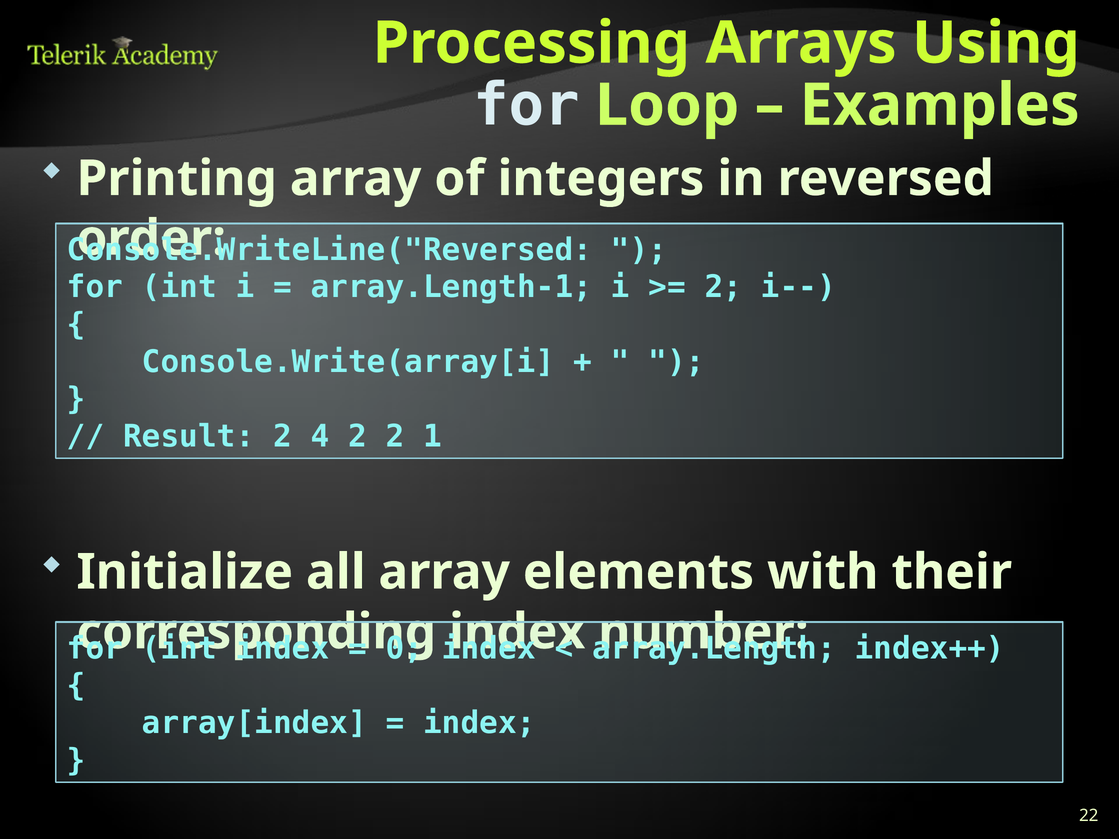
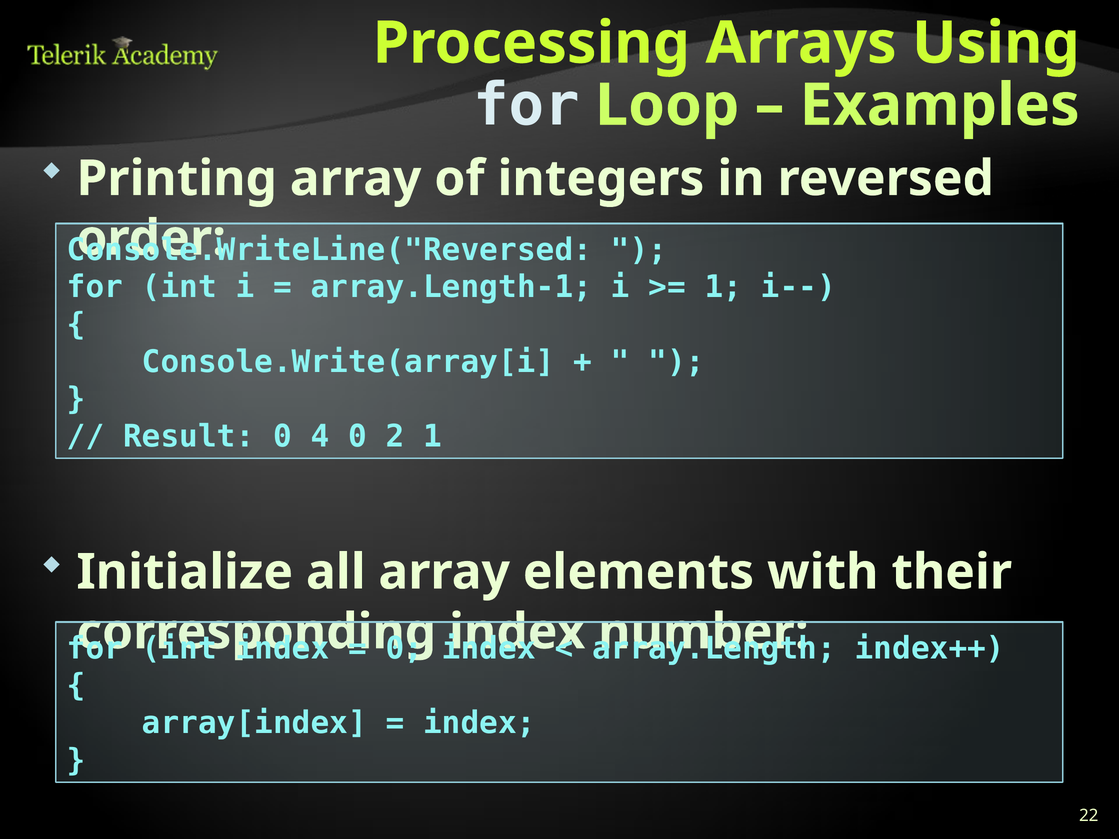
2 at (723, 287): 2 -> 1
Result 2: 2 -> 0
4 2: 2 -> 0
